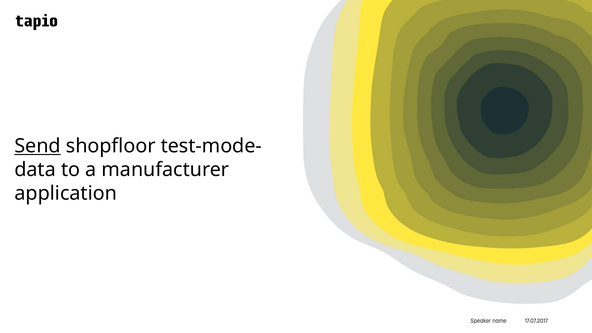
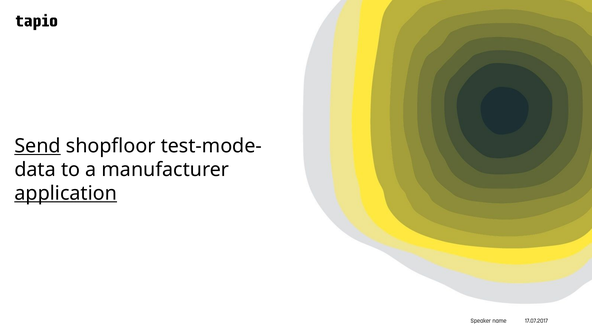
application underline: none -> present
